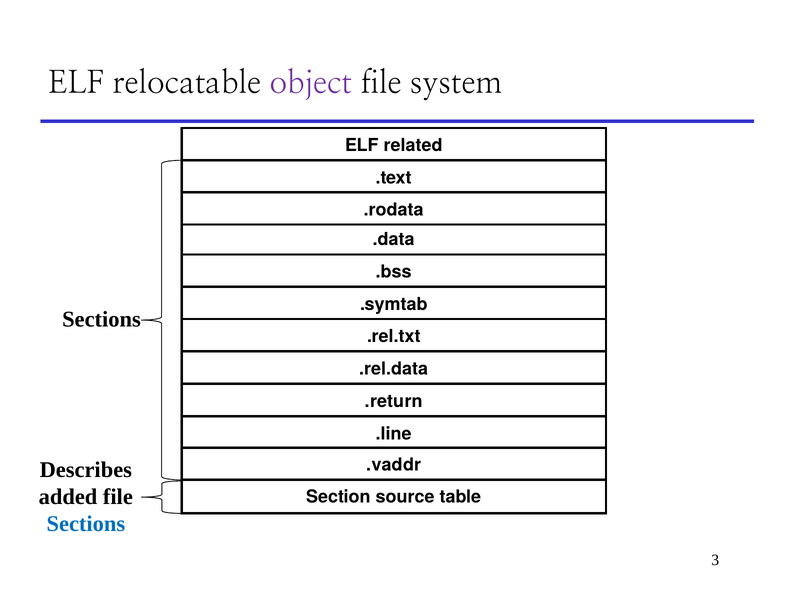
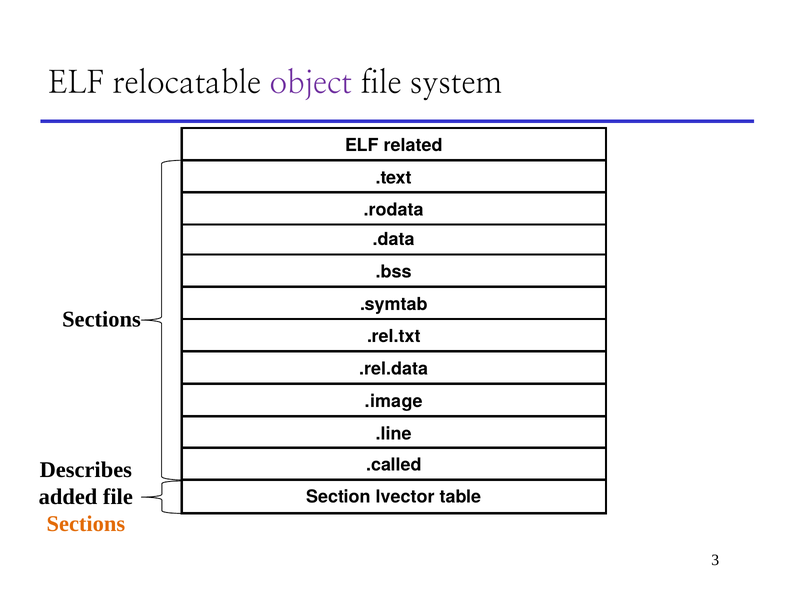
.return: .return -> .image
.vaddr: .vaddr -> .called
source: source -> lvector
Sections at (86, 524) colour: blue -> orange
